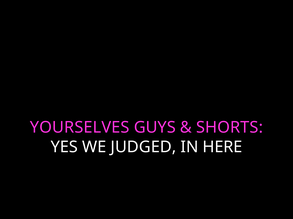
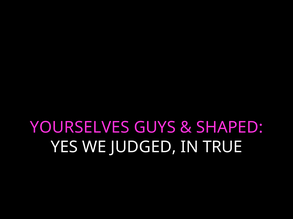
SHORTS: SHORTS -> SHAPED
HERE: HERE -> TRUE
